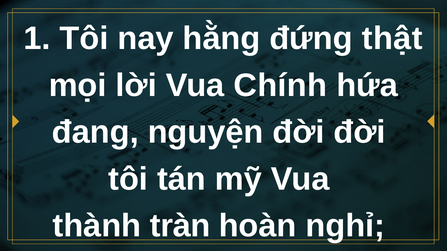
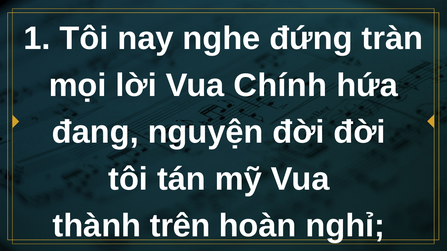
hằng: hằng -> nghe
thật: thật -> tràn
tràn: tràn -> trên
